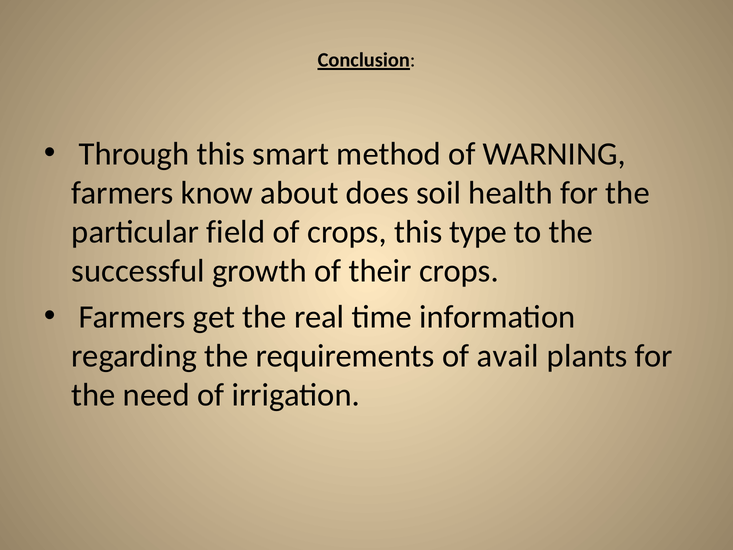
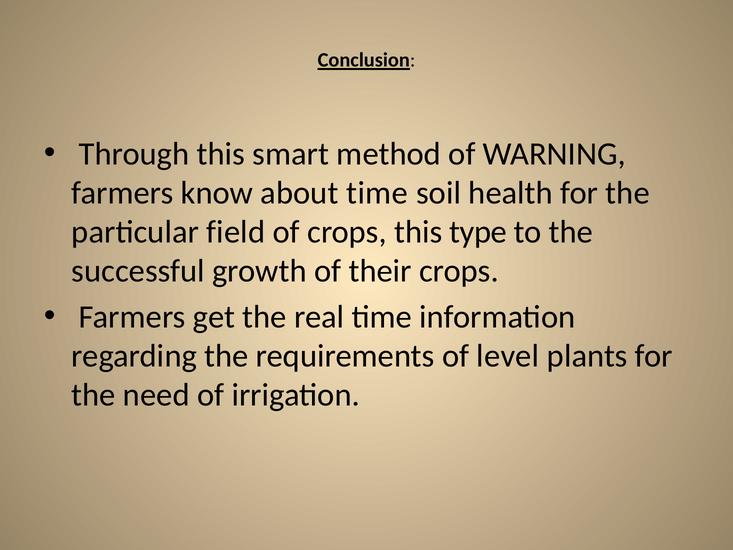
about does: does -> time
avail: avail -> level
